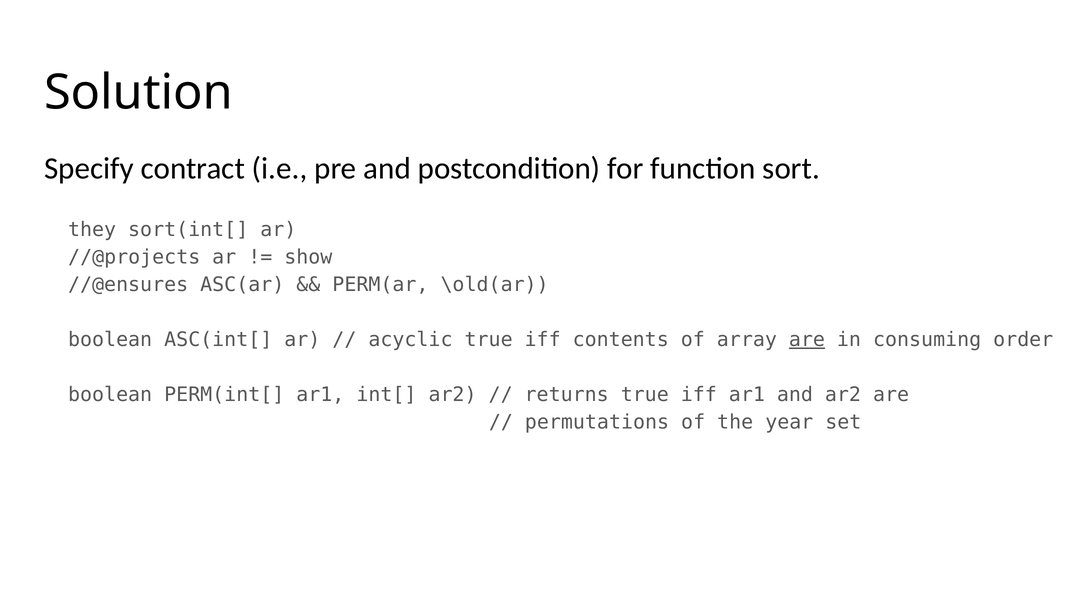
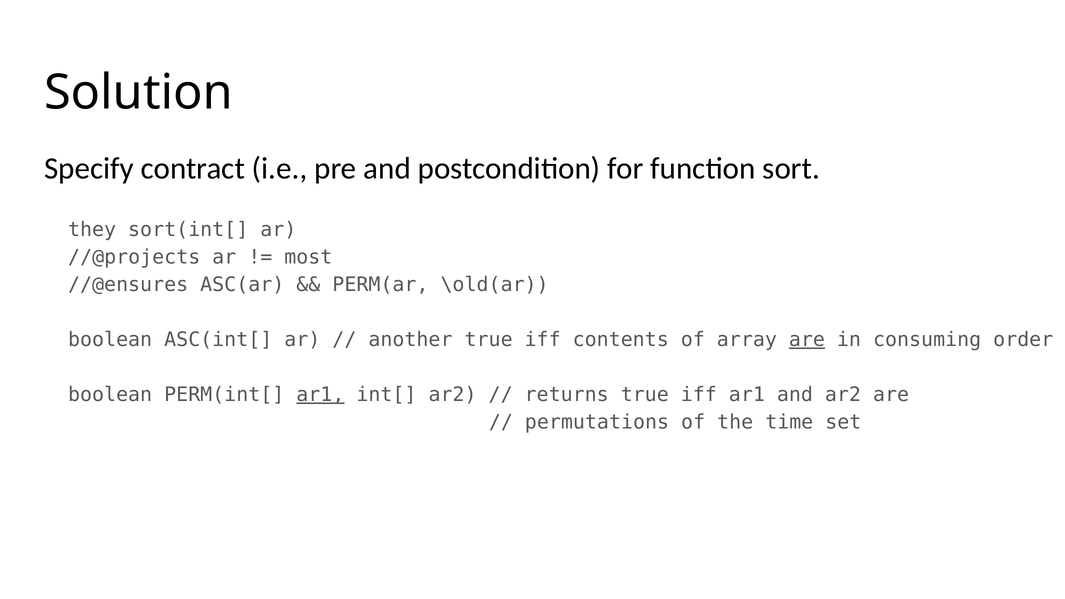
show: show -> most
acyclic: acyclic -> another
ar1 at (320, 395) underline: none -> present
year: year -> time
